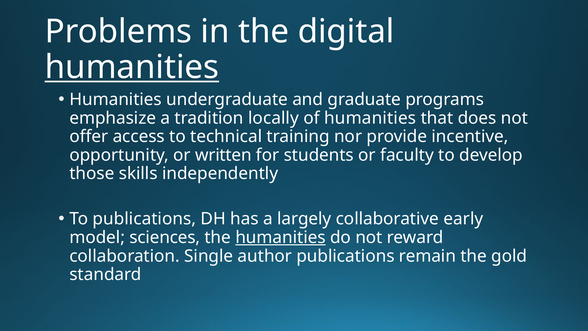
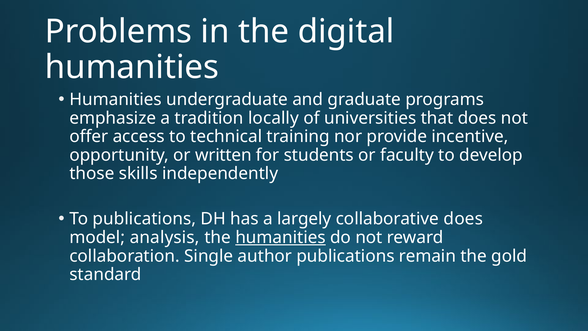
humanities at (132, 67) underline: present -> none
of humanities: humanities -> universities
collaborative early: early -> does
sciences: sciences -> analysis
